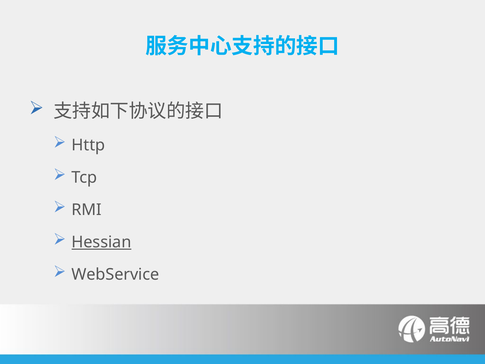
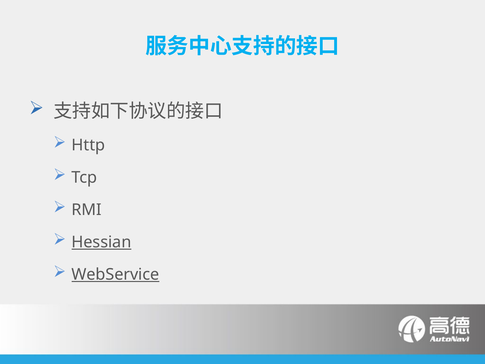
WebService underline: none -> present
